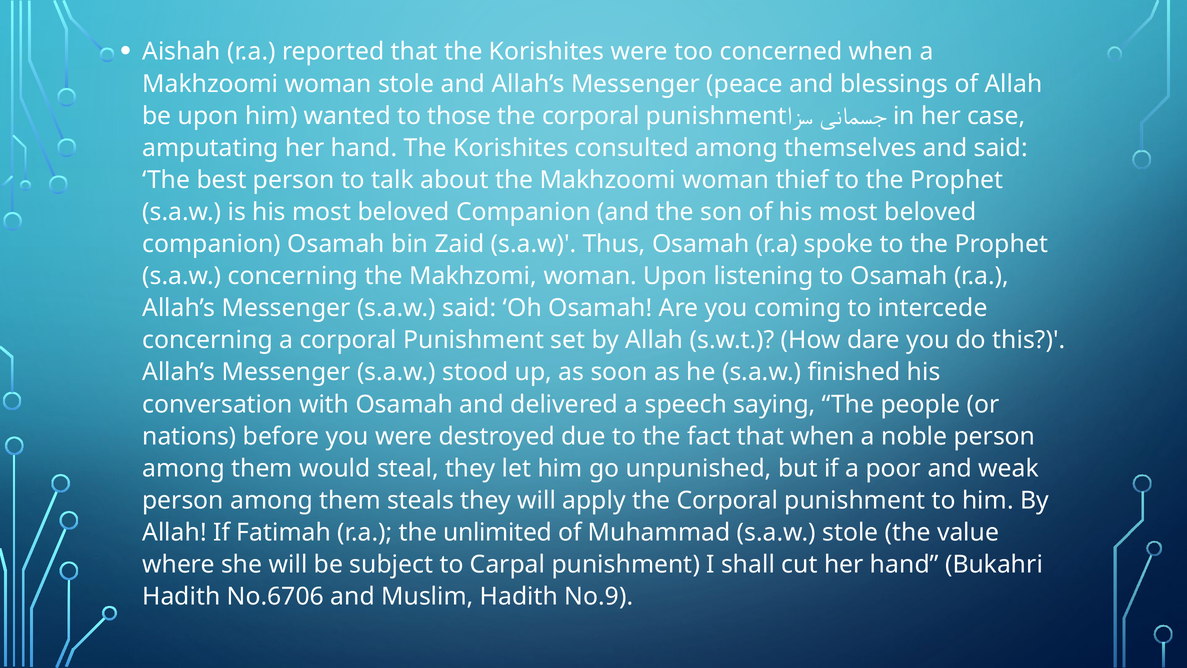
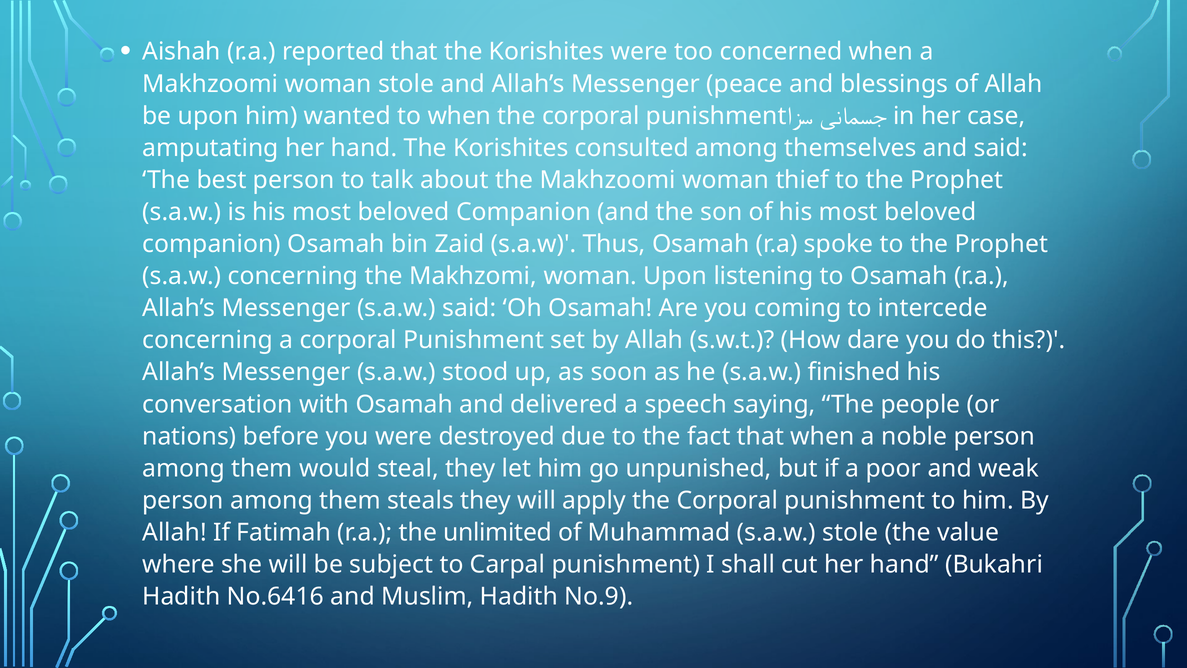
to those: those -> when
No.6706: No.6706 -> No.6416
